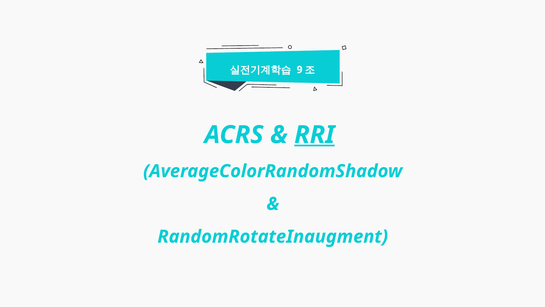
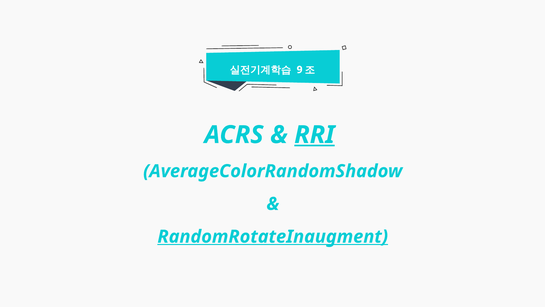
RandomRotateInaugment underline: none -> present
